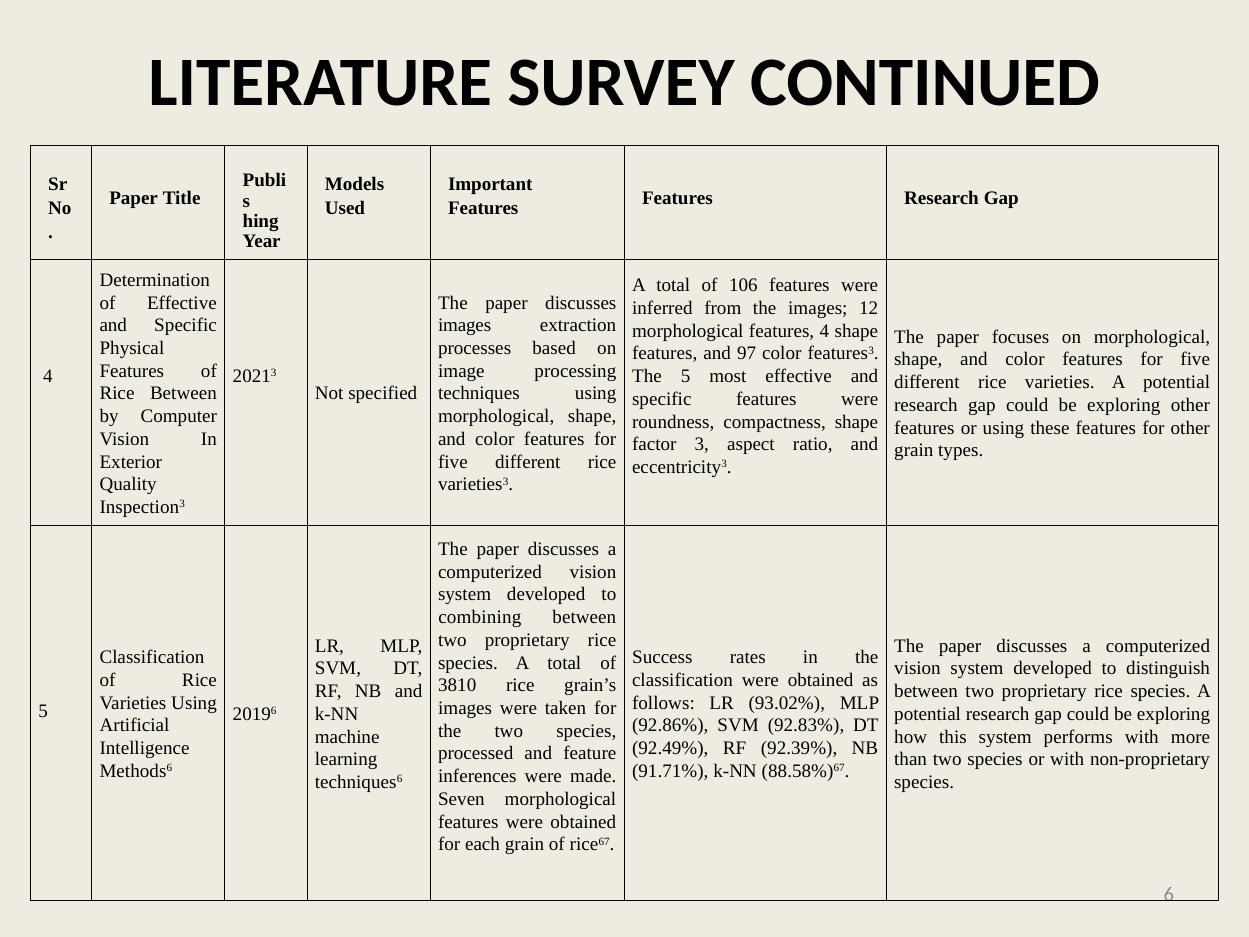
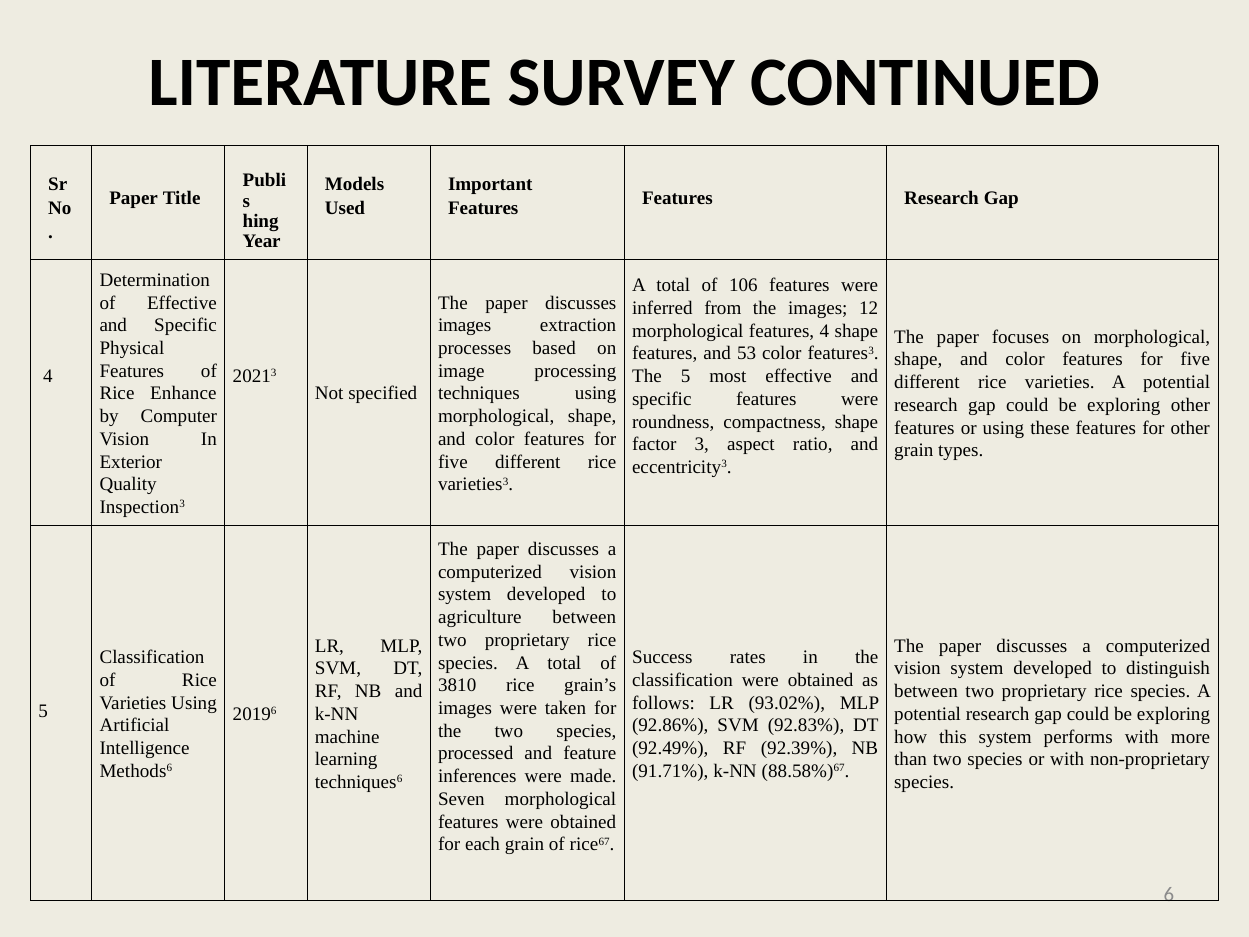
97: 97 -> 53
Rice Between: Between -> Enhance
combining: combining -> agriculture
